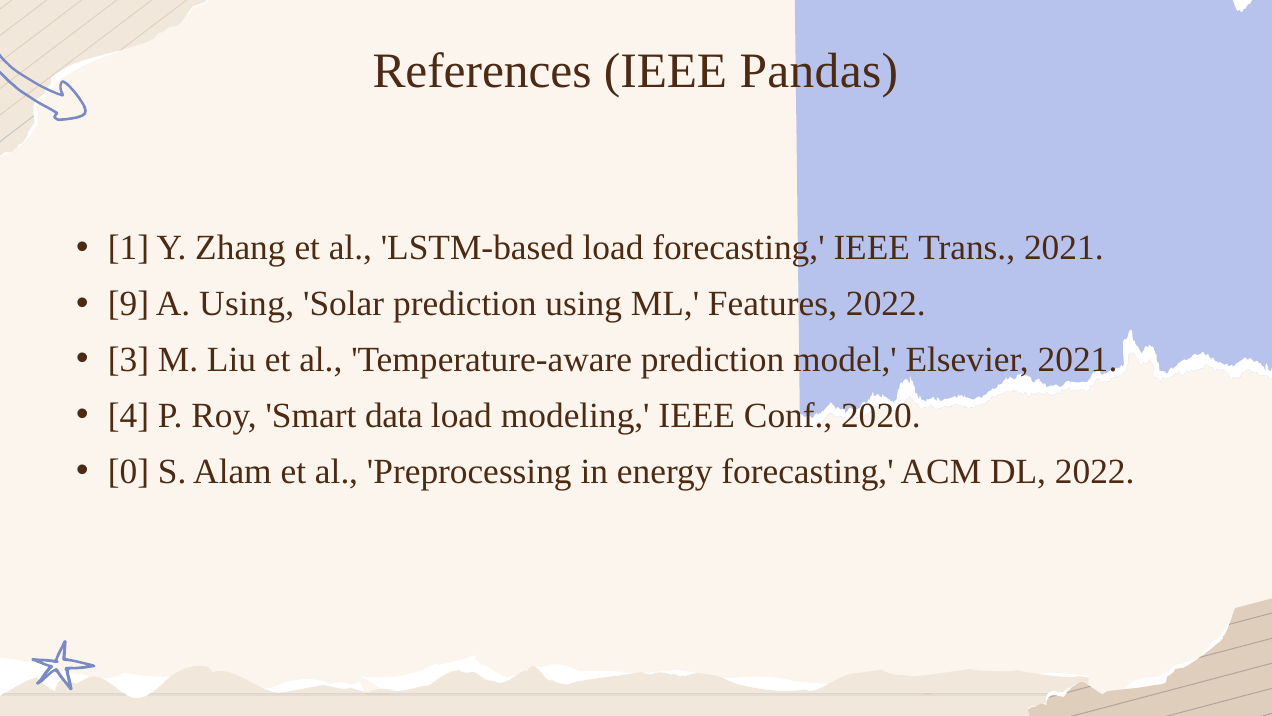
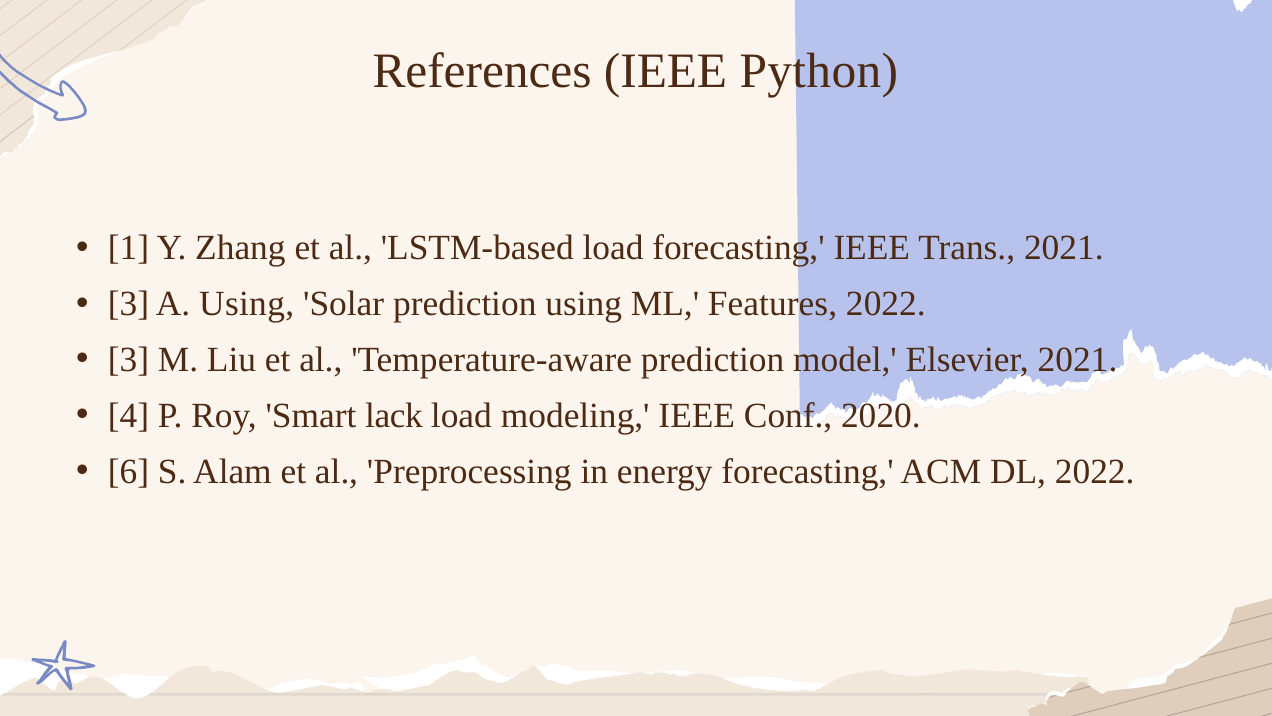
Pandas: Pandas -> Python
9 at (128, 304): 9 -> 3
data: data -> lack
0: 0 -> 6
